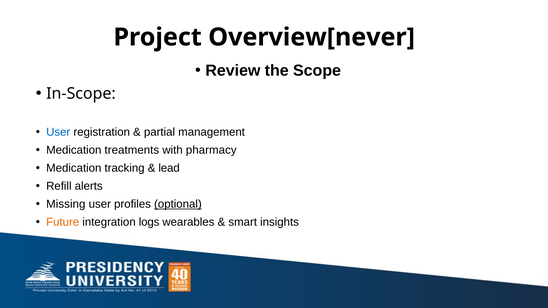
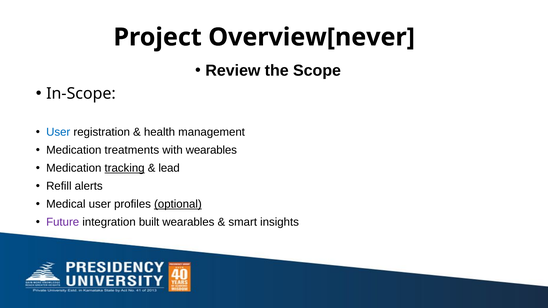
partial: partial -> health
with pharmacy: pharmacy -> wearables
tracking underline: none -> present
Missing: Missing -> Medical
Future colour: orange -> purple
logs: logs -> built
